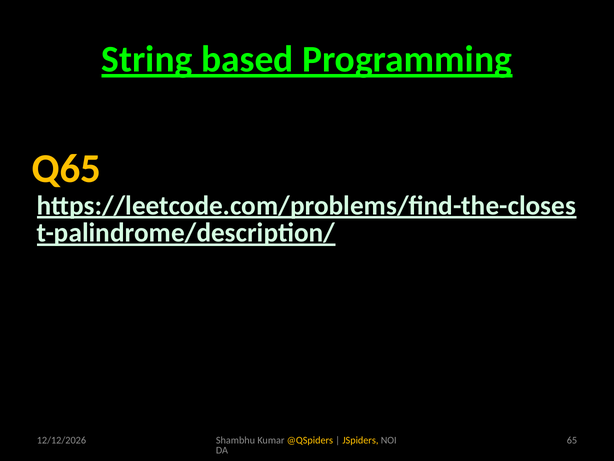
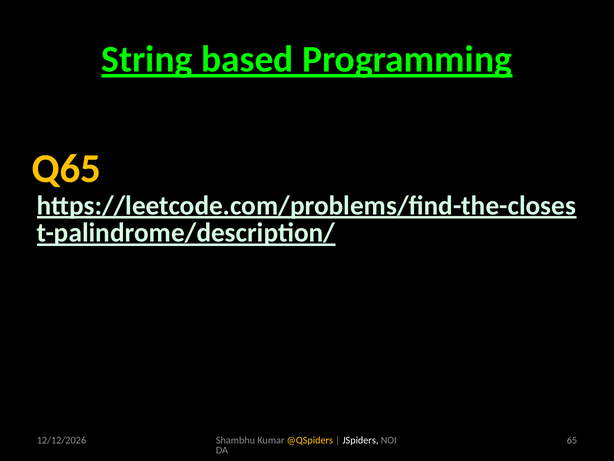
JSpiders colour: yellow -> white
